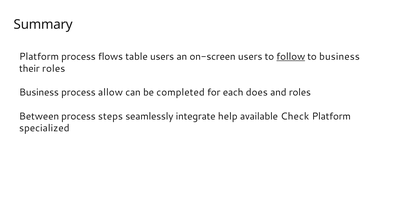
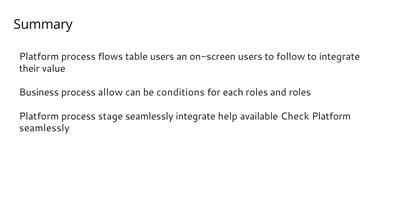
follow underline: present -> none
to business: business -> integrate
their roles: roles -> value
completed: completed -> conditions
each does: does -> roles
Between at (39, 116): Between -> Platform
steps: steps -> stage
specialized at (44, 128): specialized -> seamlessly
